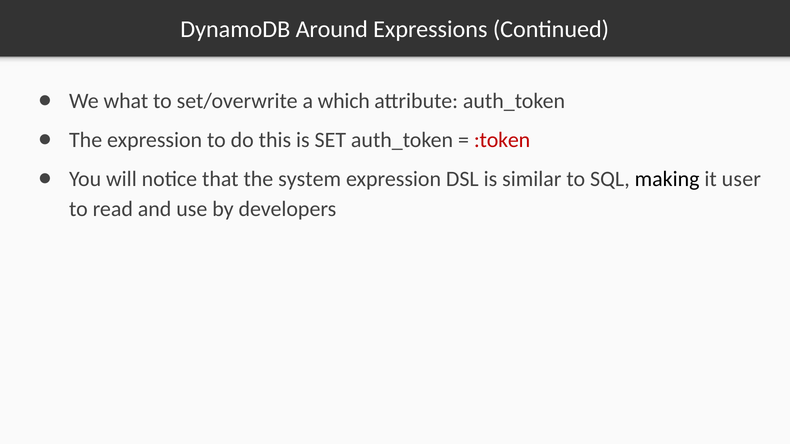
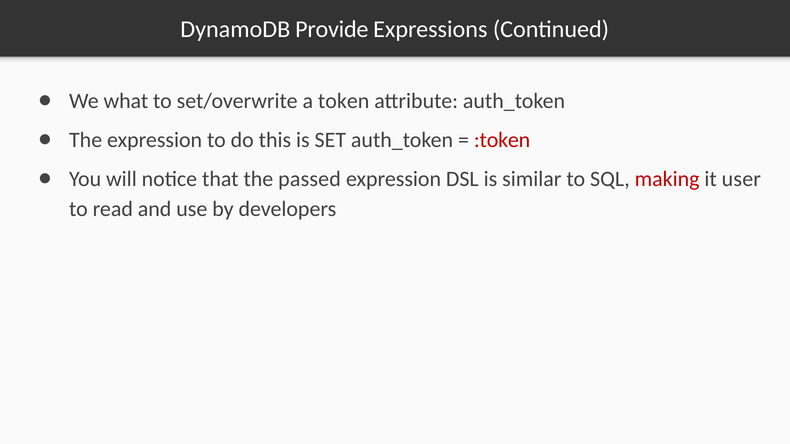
Around: Around -> Provide
which: which -> token
system: system -> passed
making colour: black -> red
